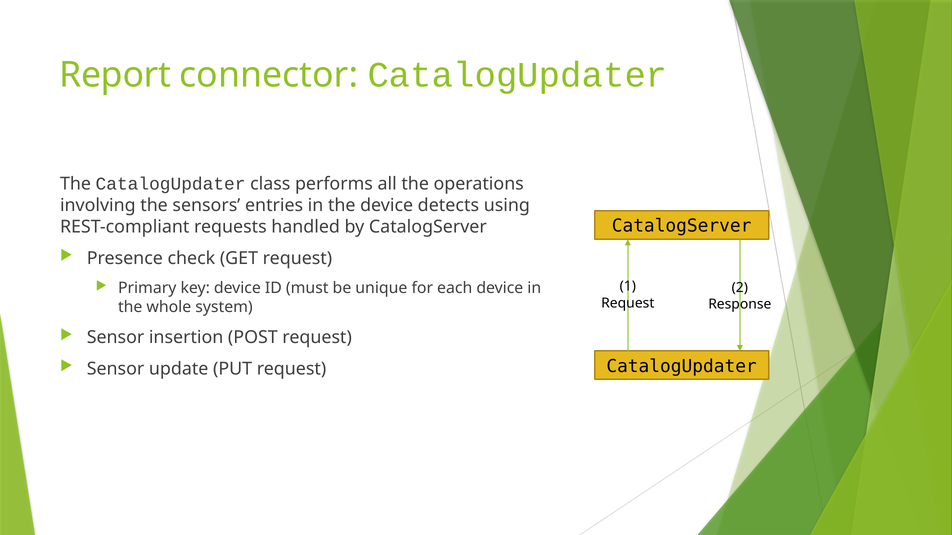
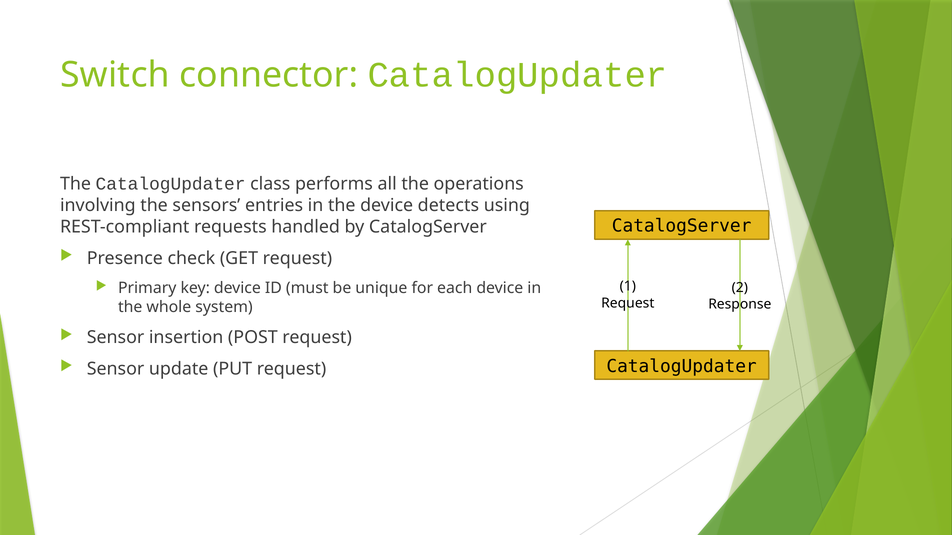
Report: Report -> Switch
